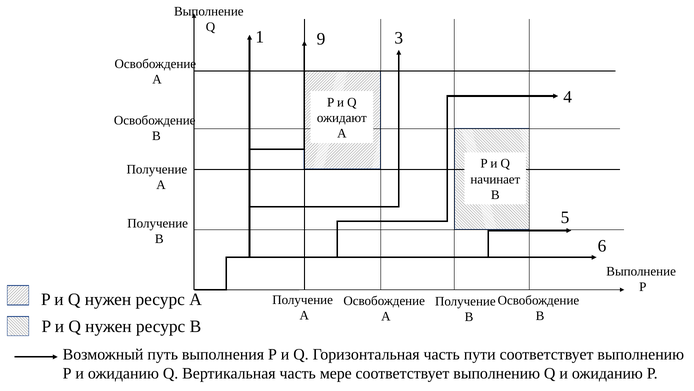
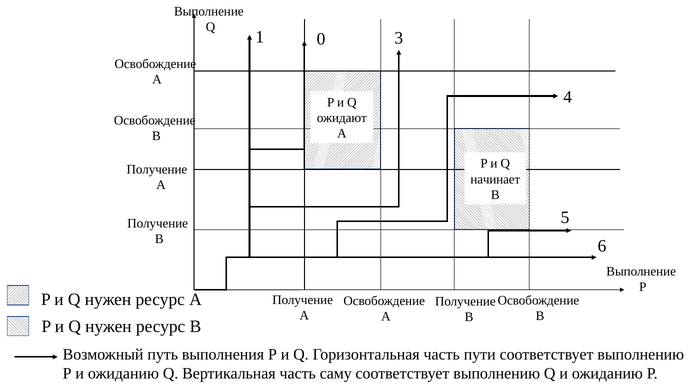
9: 9 -> 0
мере: мере -> саму
